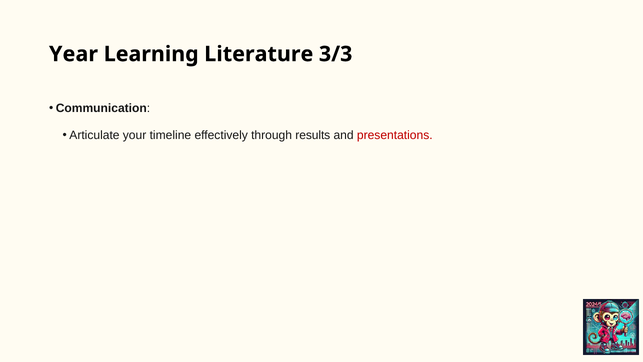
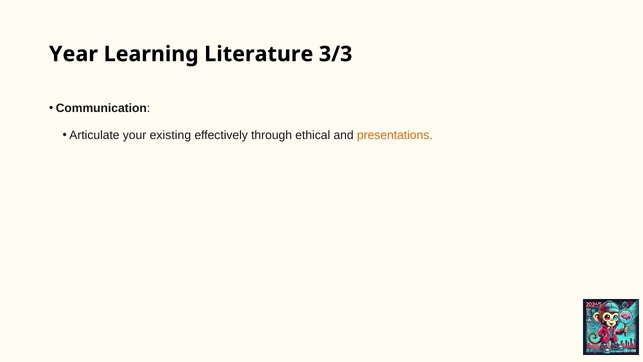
timeline: timeline -> existing
results: results -> ethical
presentations colour: red -> orange
